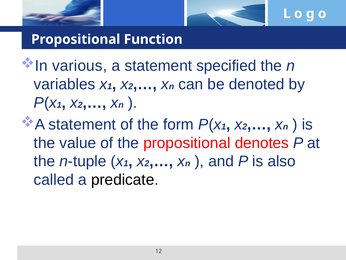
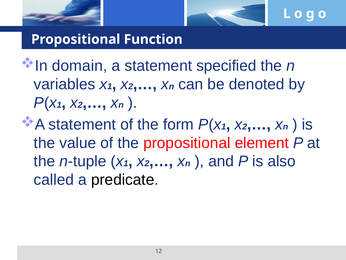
various: various -> domain
denotes: denotes -> element
